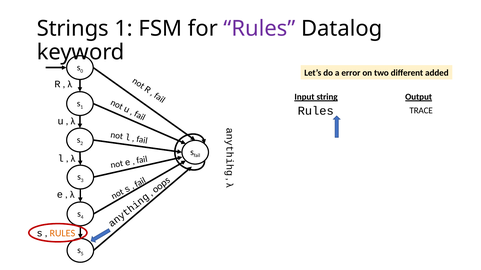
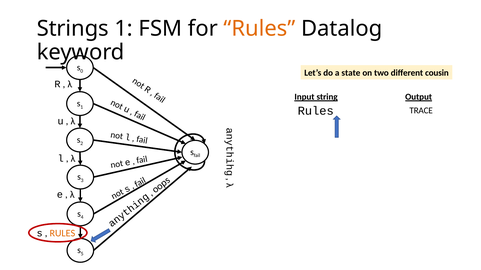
Rules at (260, 29) colour: purple -> orange
error: error -> state
added: added -> cousin
